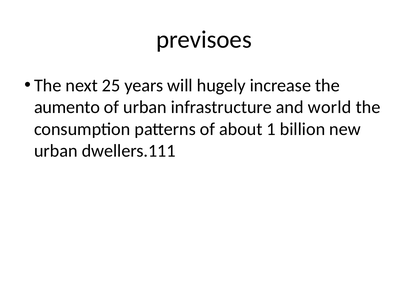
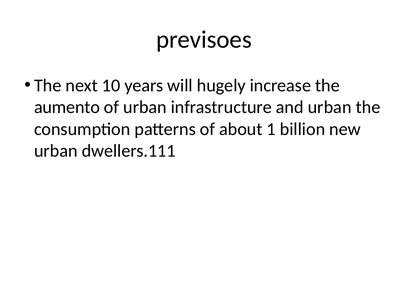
25: 25 -> 10
and world: world -> urban
